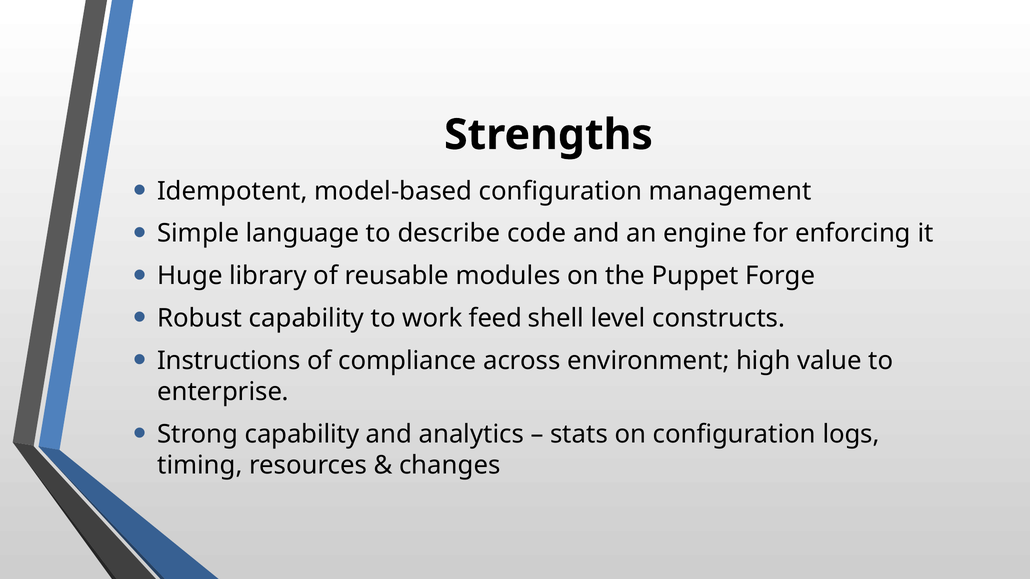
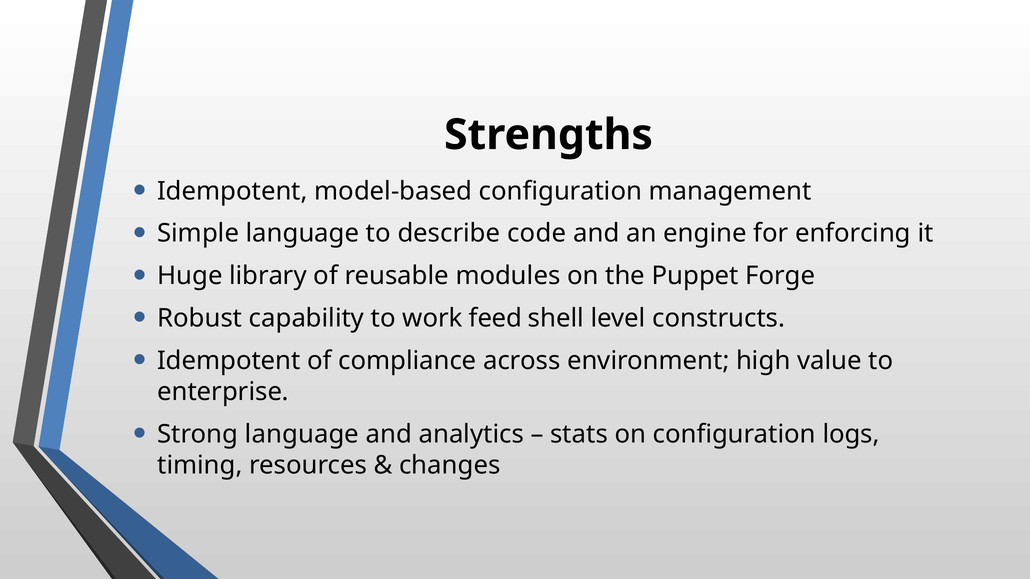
Instructions at (229, 361): Instructions -> Idempotent
Strong capability: capability -> language
